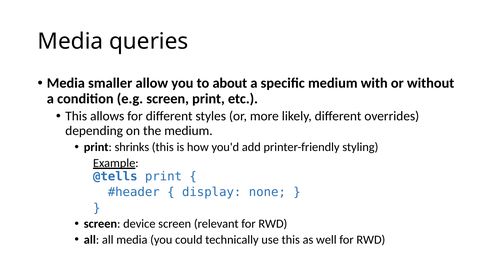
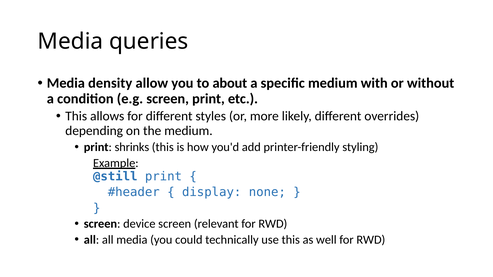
smaller: smaller -> density
@tells: @tells -> @still
